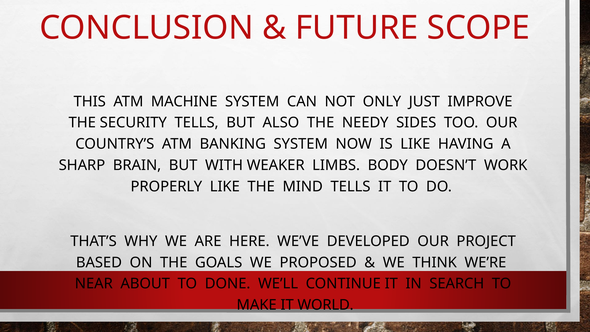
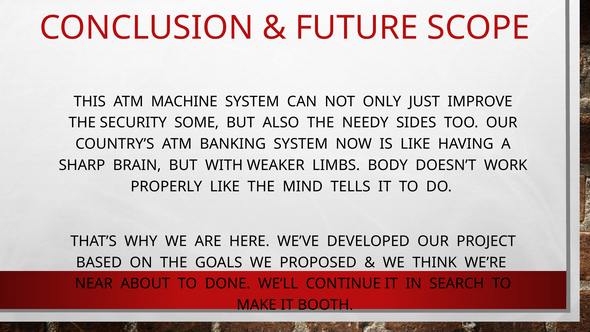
SECURITY TELLS: TELLS -> SOME
WORLD: WORLD -> BOOTH
